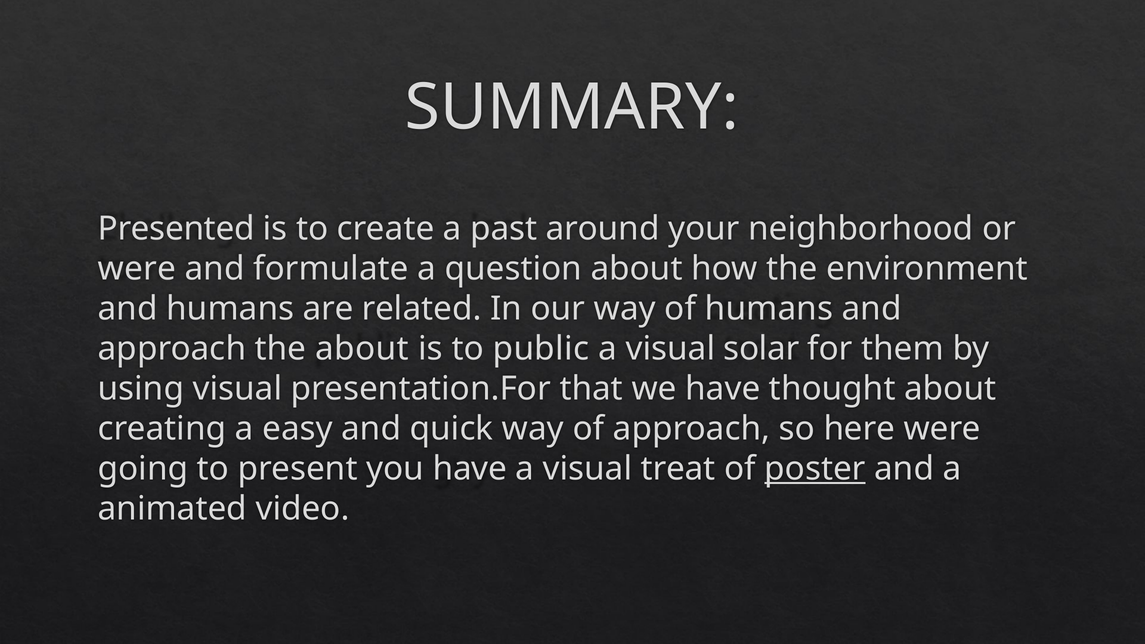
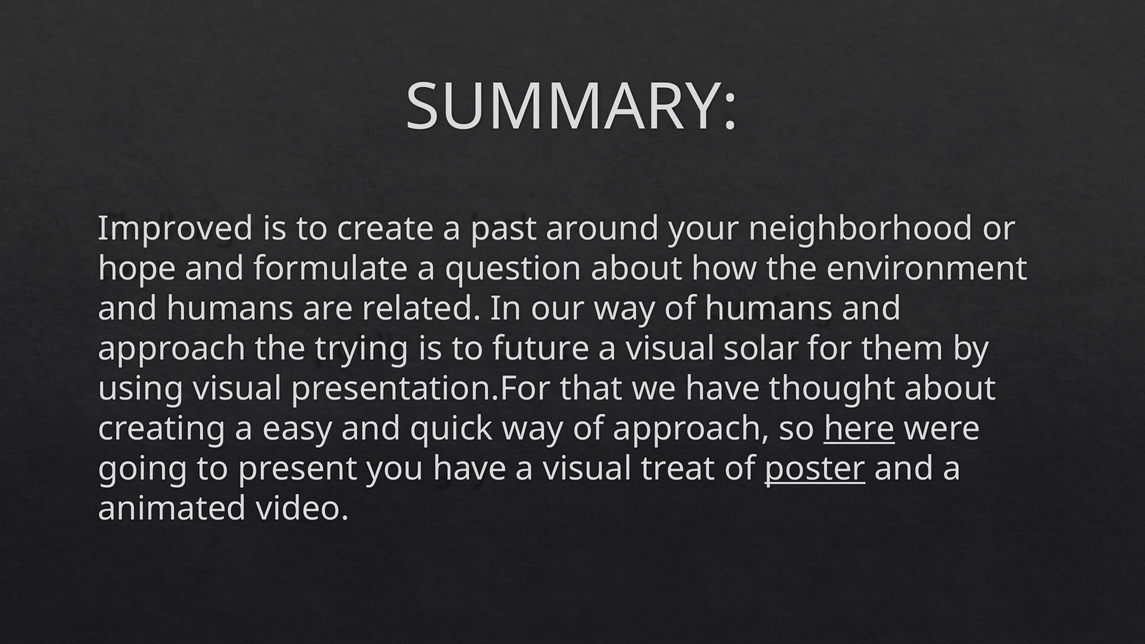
Presented: Presented -> Improved
were at (137, 269): were -> hope
the about: about -> trying
public: public -> future
here underline: none -> present
